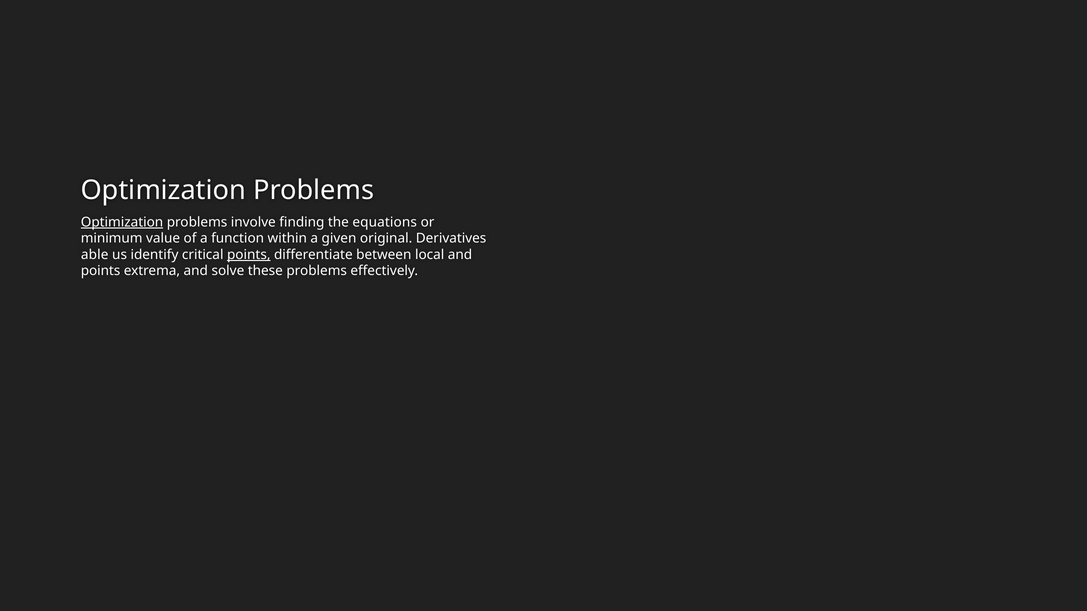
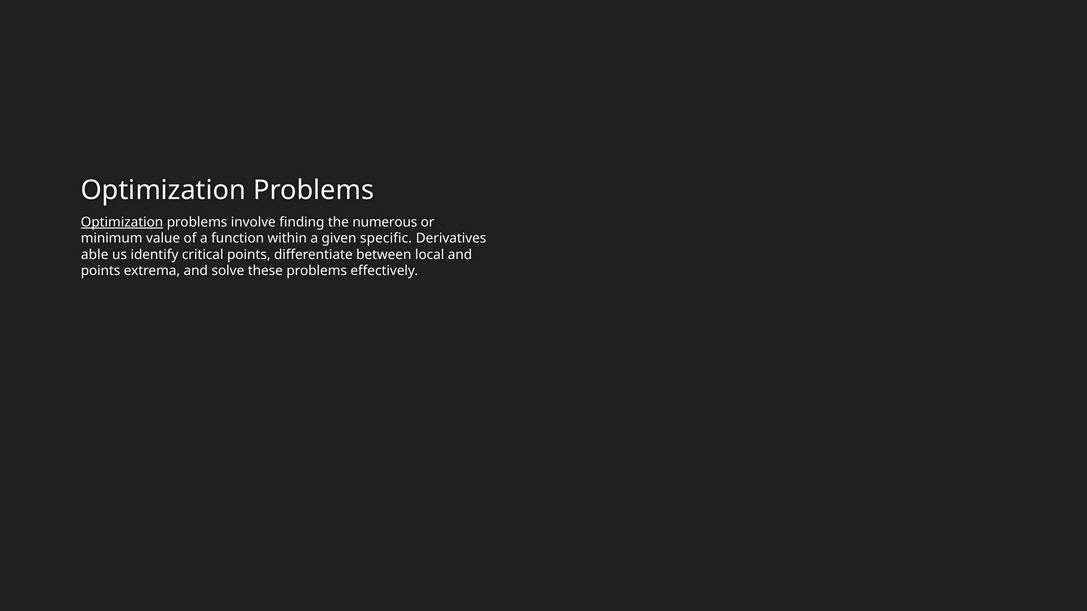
equations: equations -> numerous
original: original -> specific
points at (249, 255) underline: present -> none
